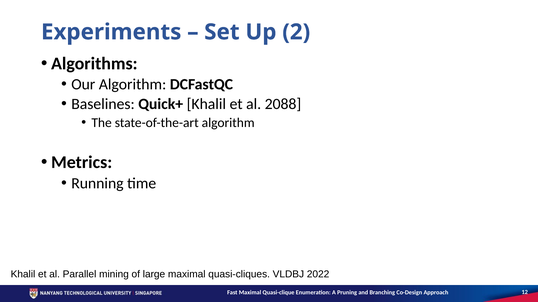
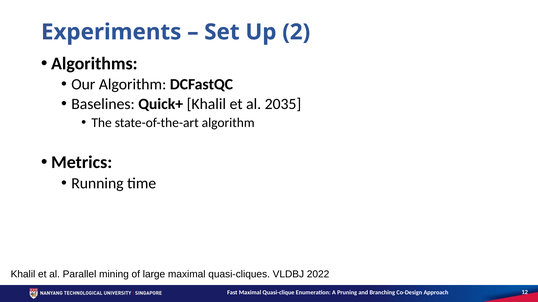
2088: 2088 -> 2035
